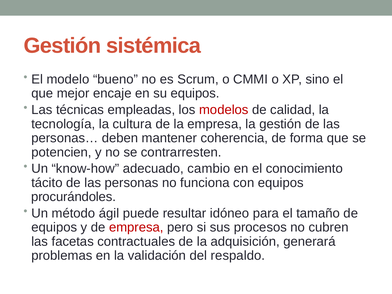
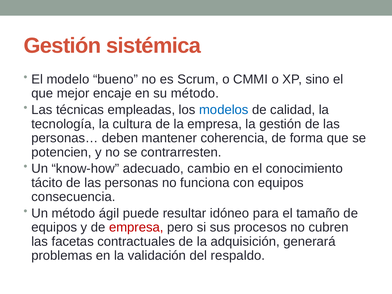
su equipos: equipos -> método
modelos colour: red -> blue
procurándoles: procurándoles -> consecuencia
